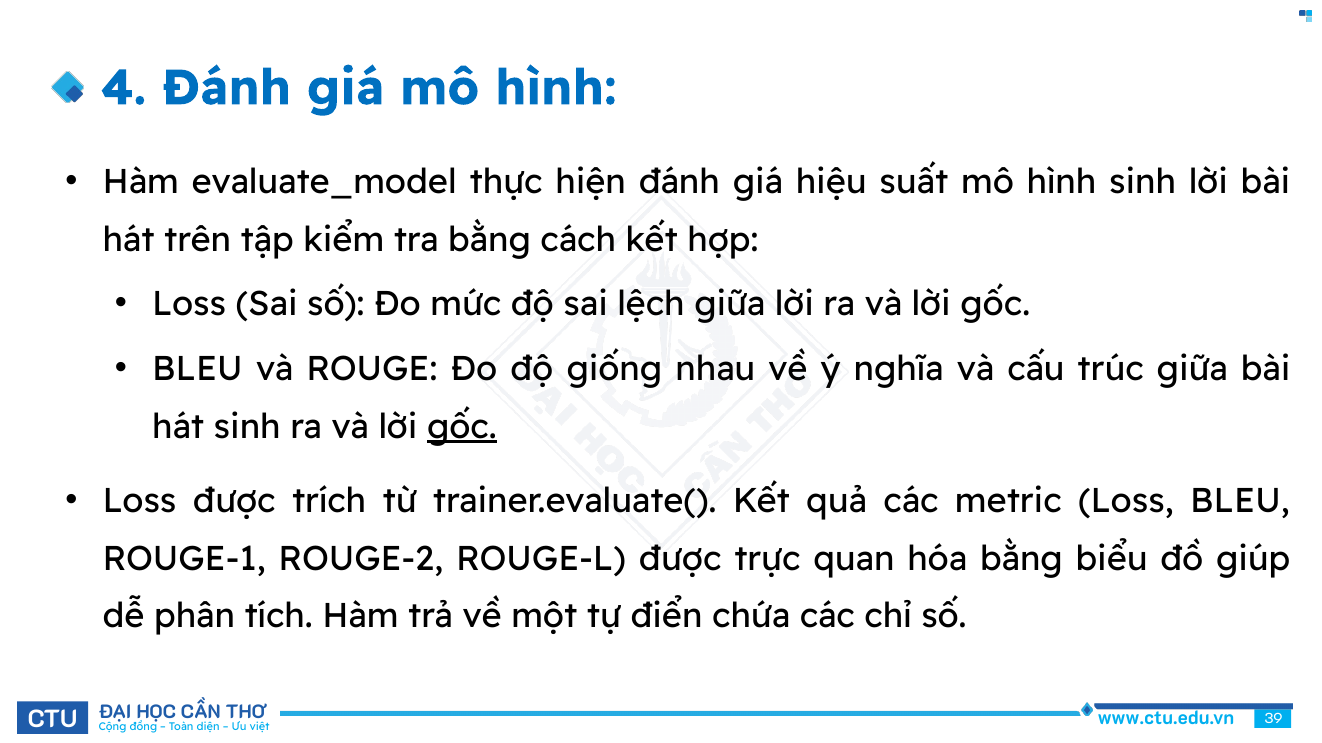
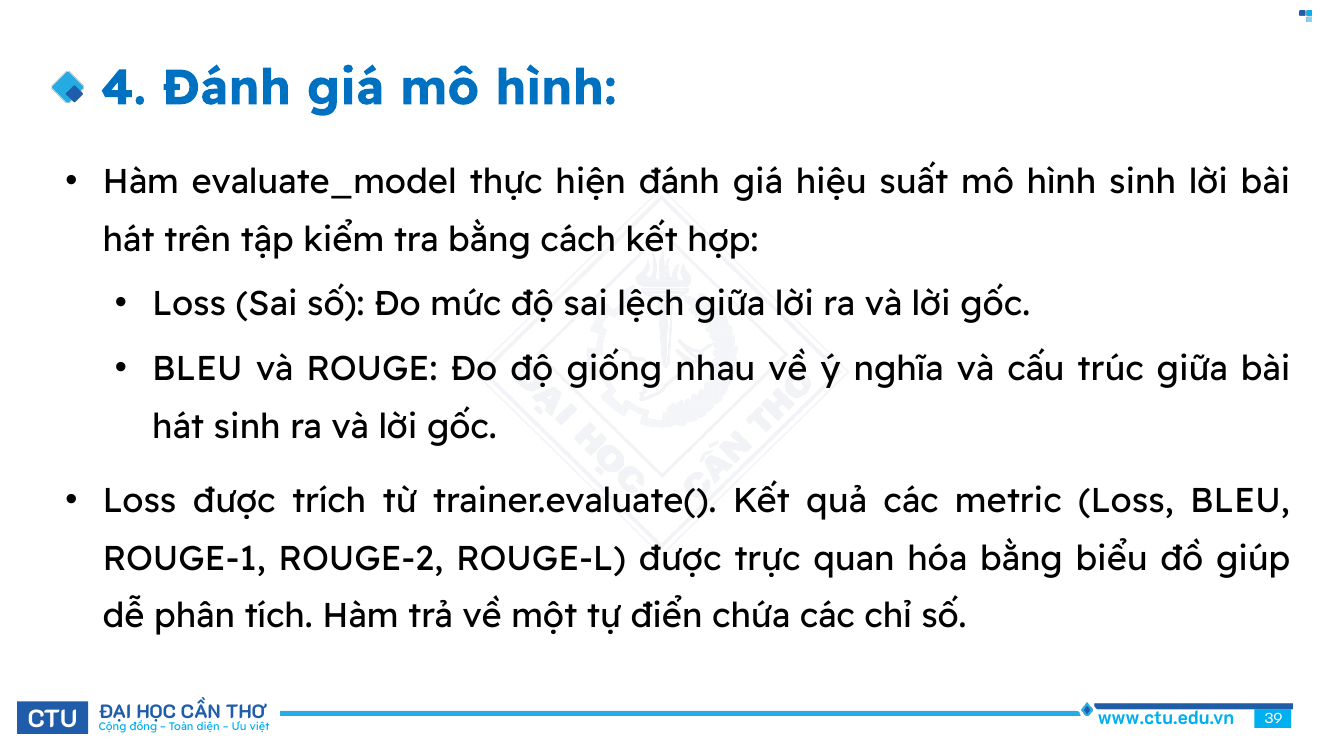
gốc at (462, 427) underline: present -> none
